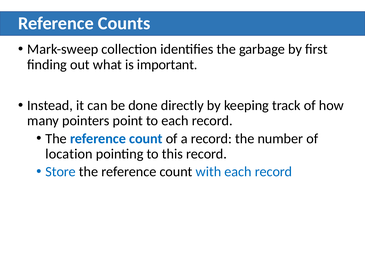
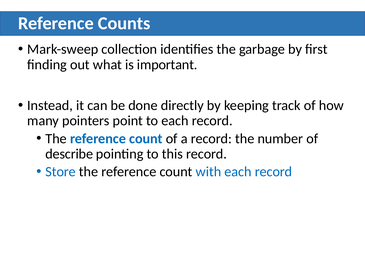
location: location -> describe
